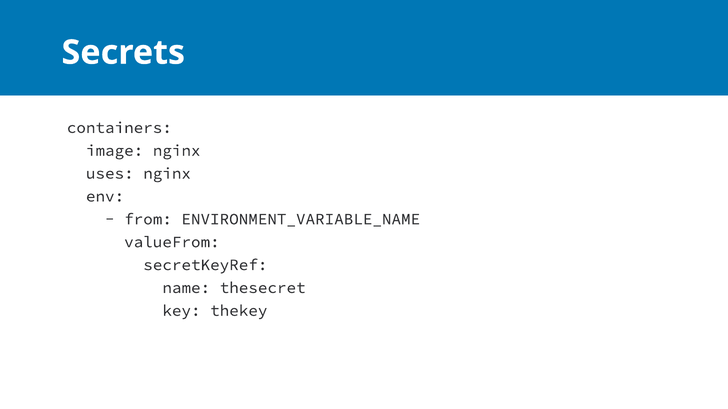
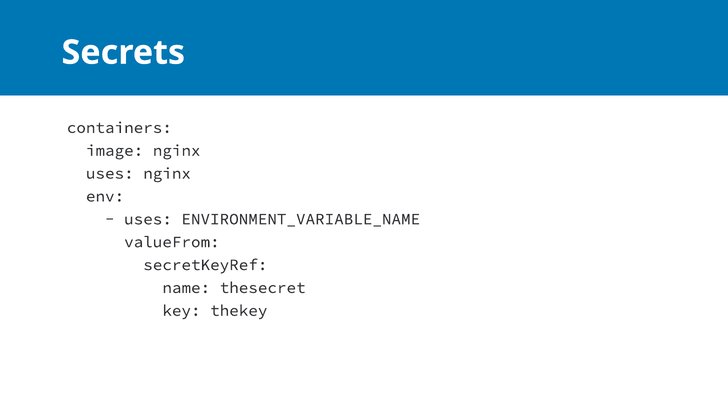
from at (148, 219): from -> uses
